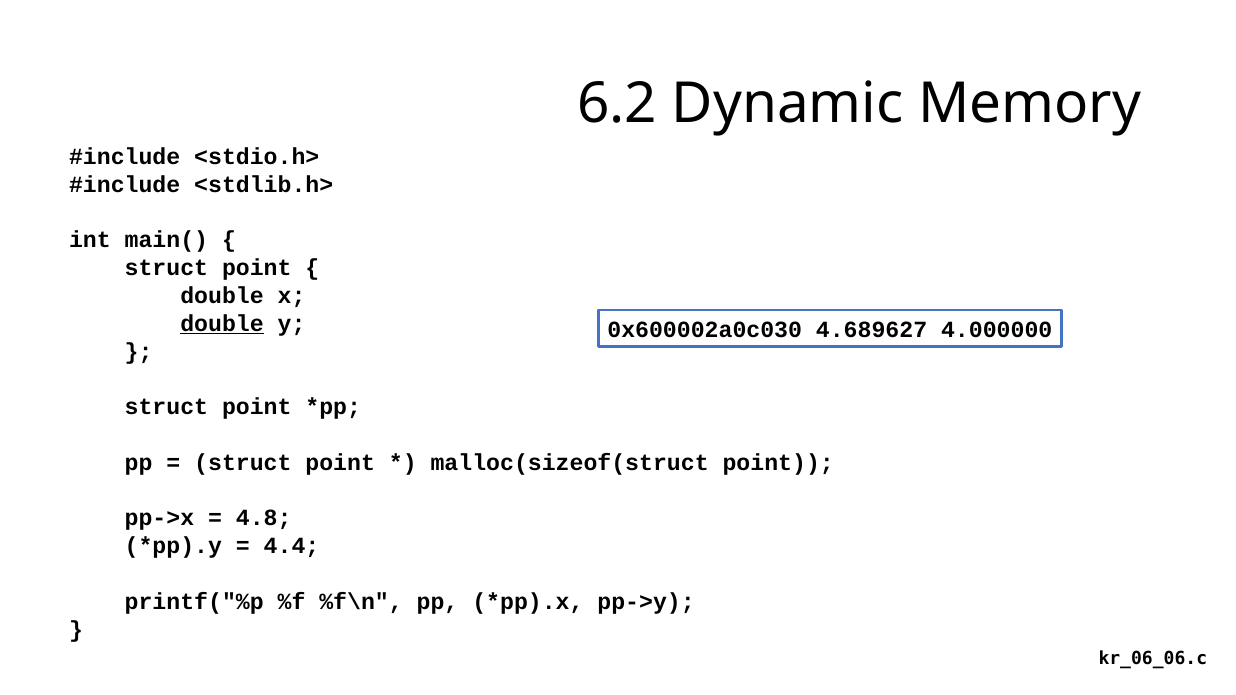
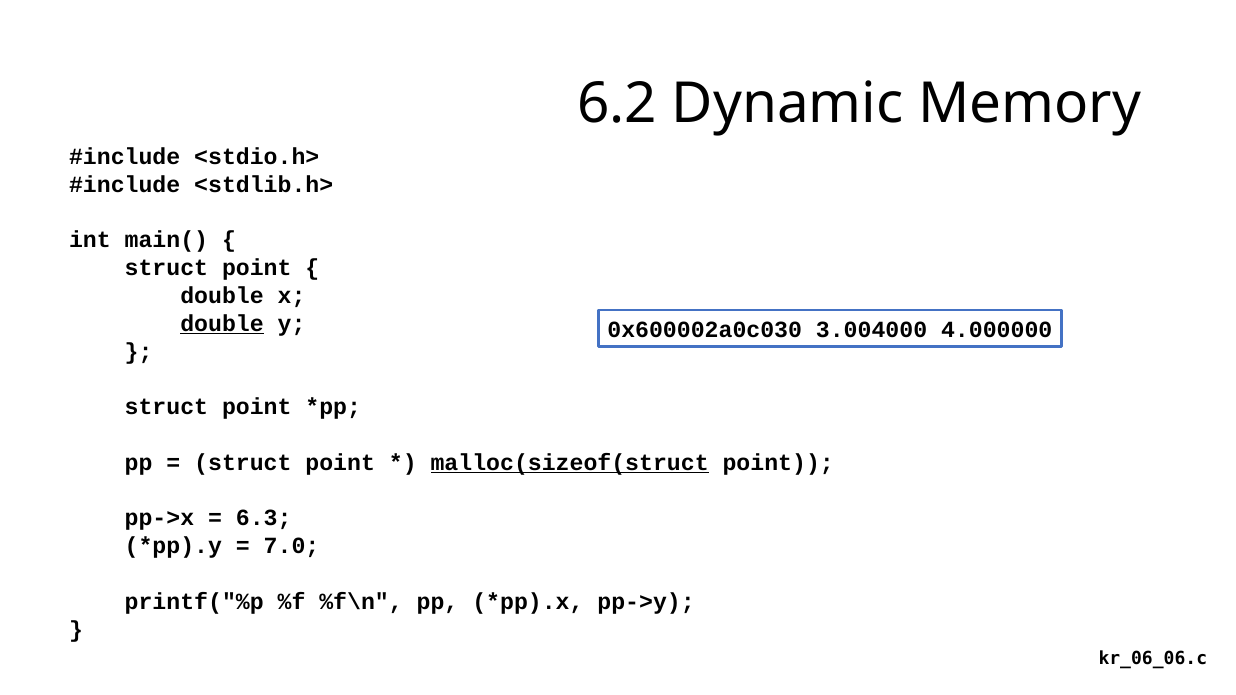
4.689627: 4.689627 -> 3.004000
malloc(sizeof(struct underline: none -> present
4.8: 4.8 -> 6.3
4.4: 4.4 -> 7.0
